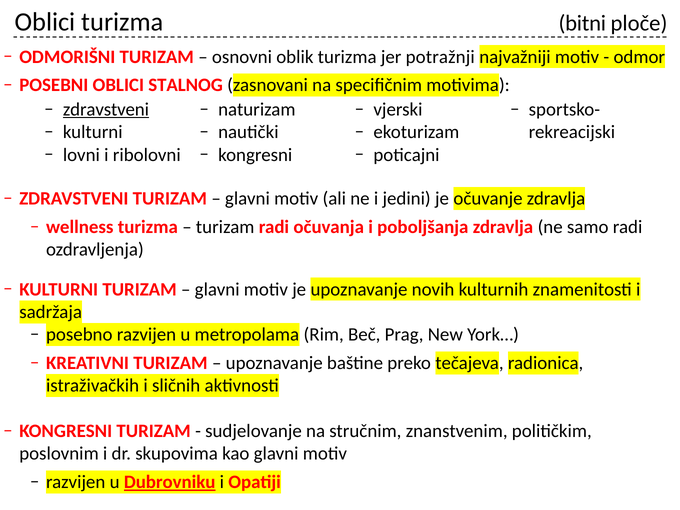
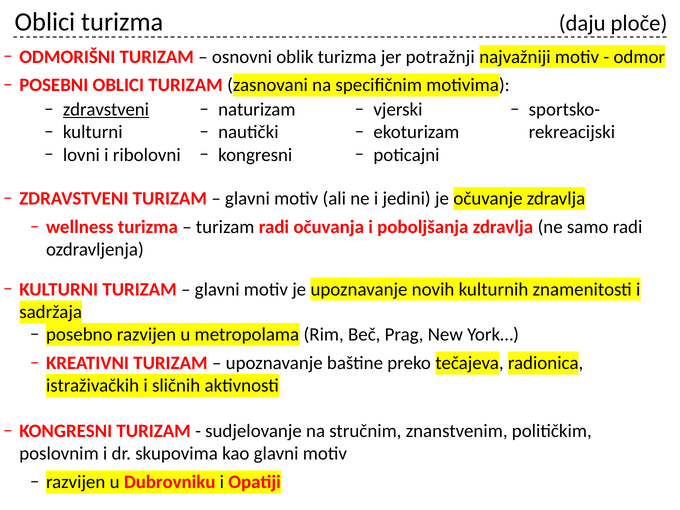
bitni: bitni -> daju
OBLICI STALNOG: STALNOG -> TURIZAM
Dubrovniku underline: present -> none
